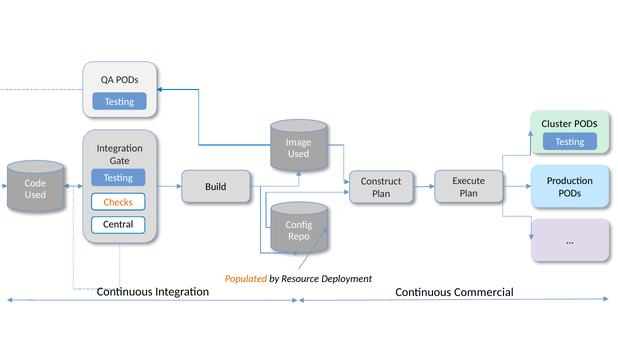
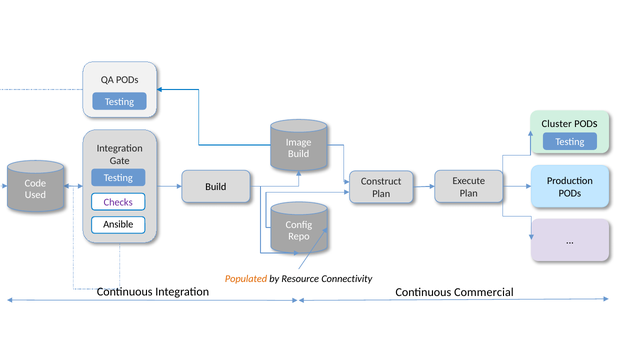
Used at (299, 153): Used -> Build
Checks colour: orange -> purple
Central: Central -> Ansible
Deployment: Deployment -> Connectivity
